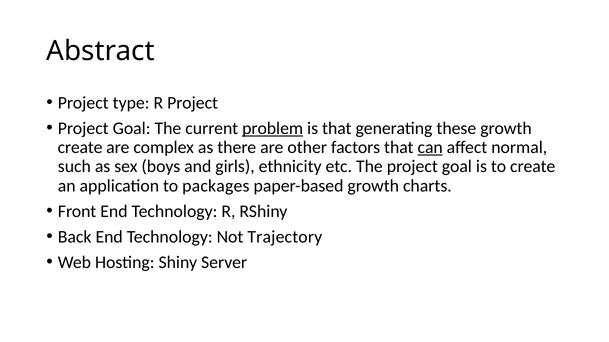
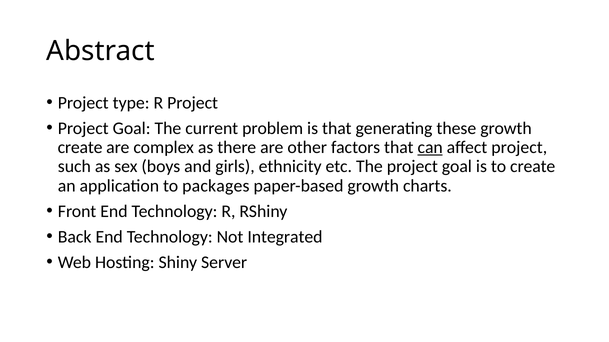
problem underline: present -> none
affect normal: normal -> project
Trajectory: Trajectory -> Integrated
